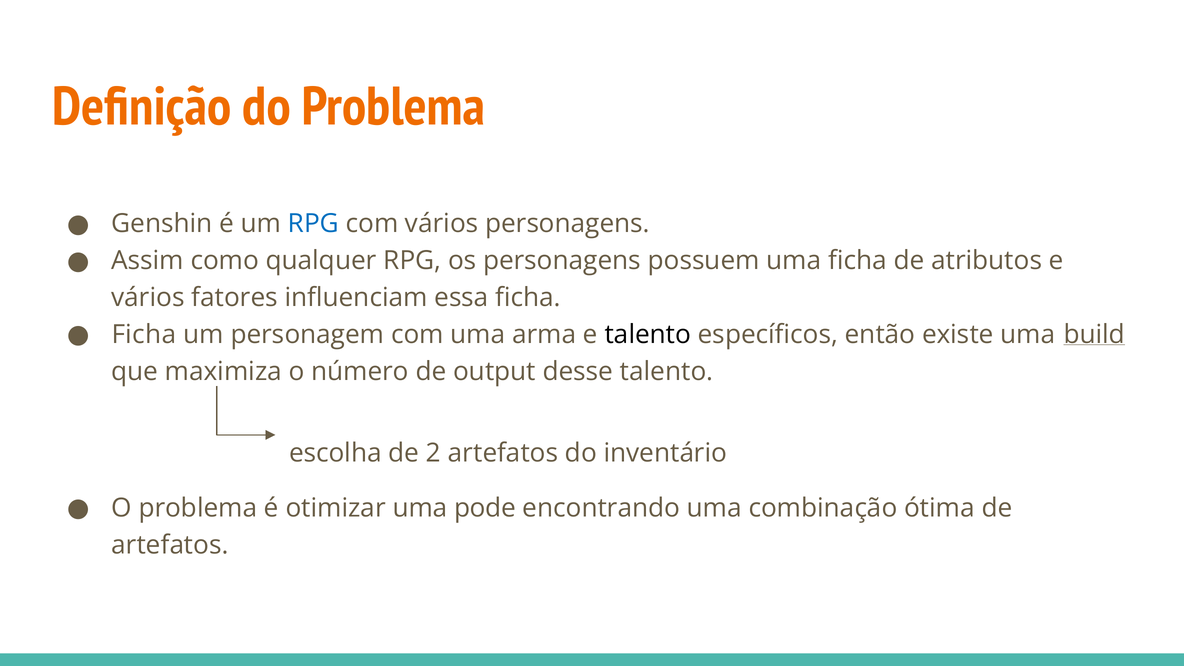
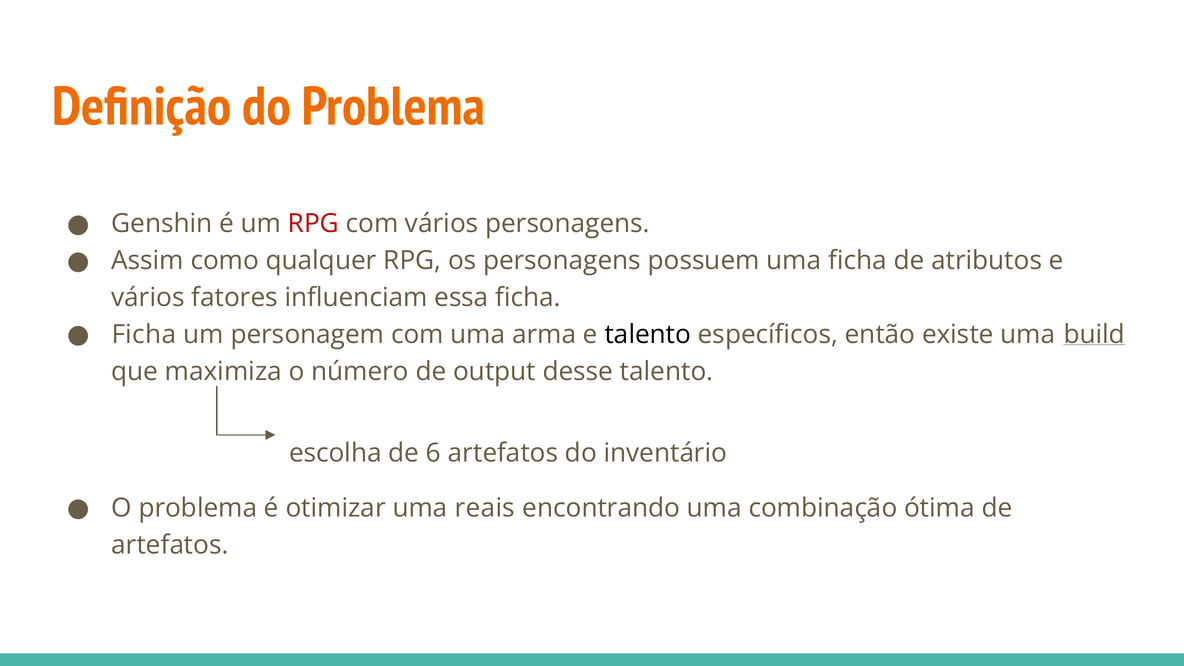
RPG at (313, 224) colour: blue -> red
2: 2 -> 6
pode: pode -> reais
